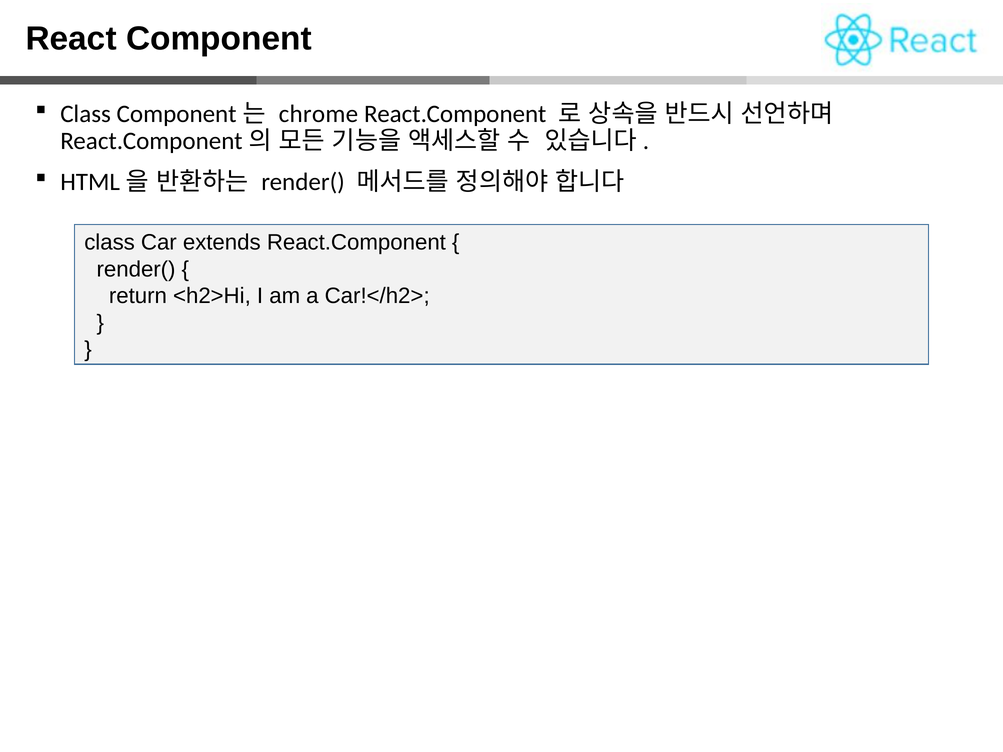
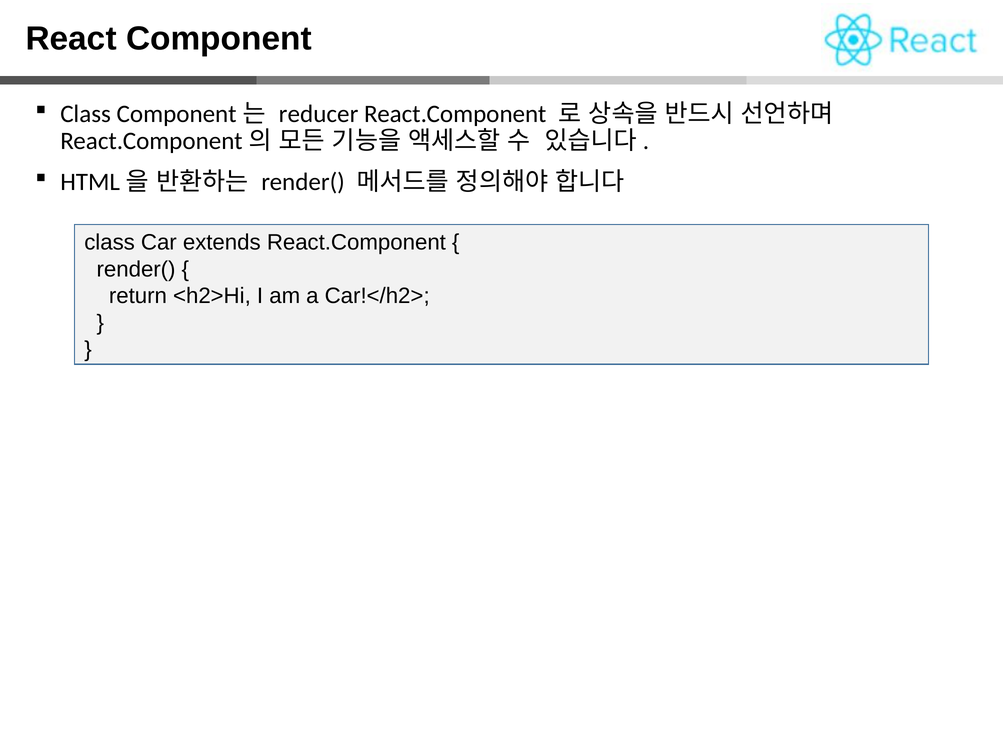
chrome: chrome -> reducer
